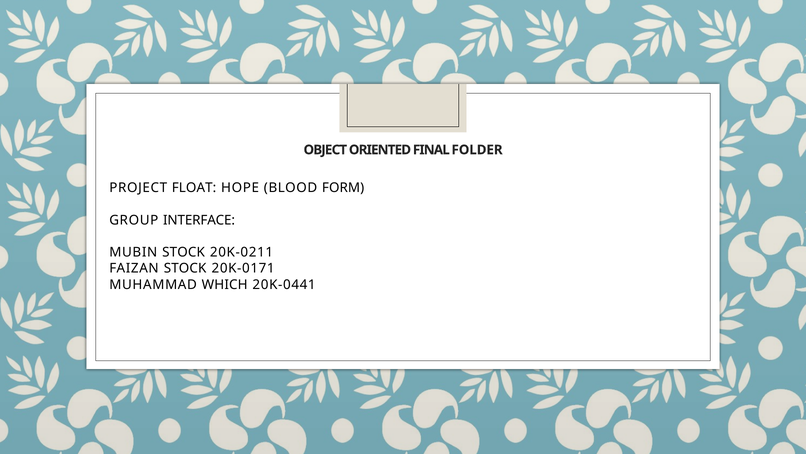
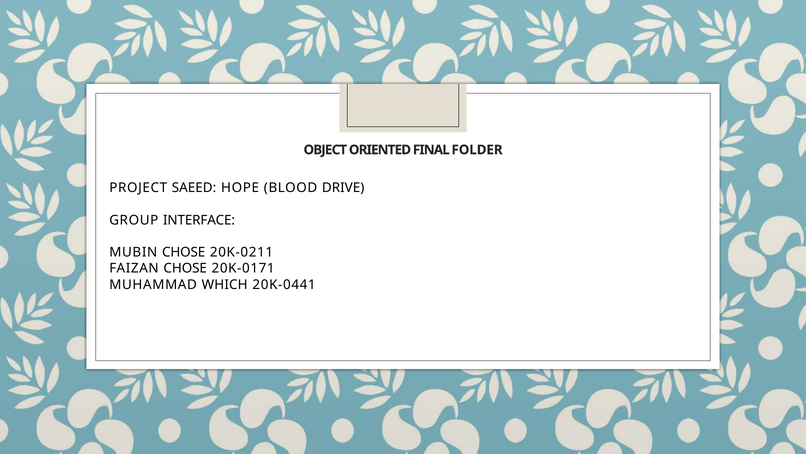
FLOAT: FLOAT -> SAEED
FORM: FORM -> DRIVE
MUBIN STOCK: STOCK -> CHOSE
FAIZAN STOCK: STOCK -> CHOSE
